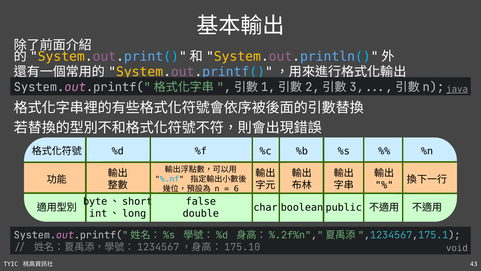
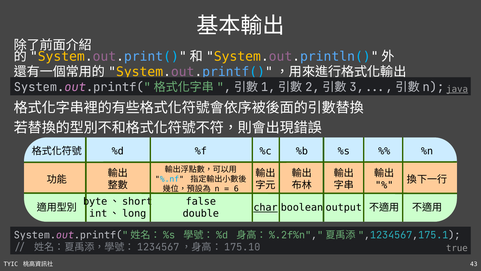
char underline: none -> present
public: public -> output
void: void -> true
